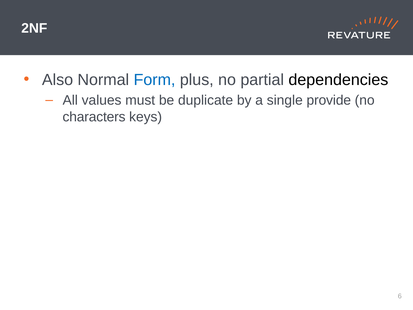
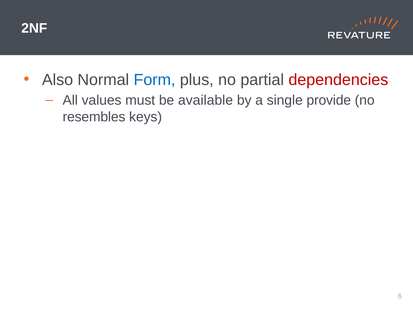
dependencies colour: black -> red
duplicate: duplicate -> available
characters: characters -> resembles
